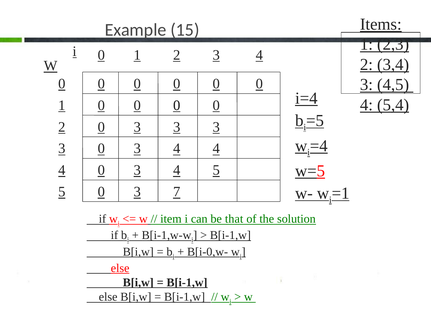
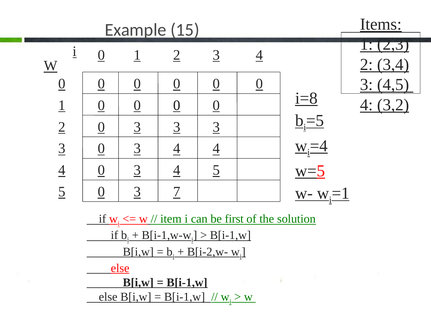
i=4: i=4 -> i=8
5,4: 5,4 -> 3,2
that: that -> first
B[i-0,w-: B[i-0,w- -> B[i-2,w-
